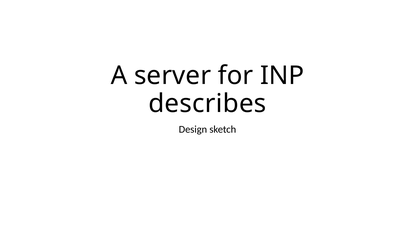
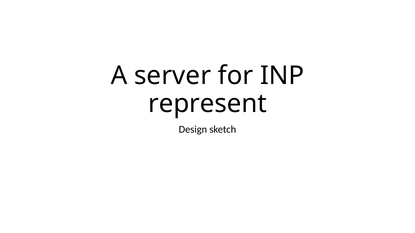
describes: describes -> represent
